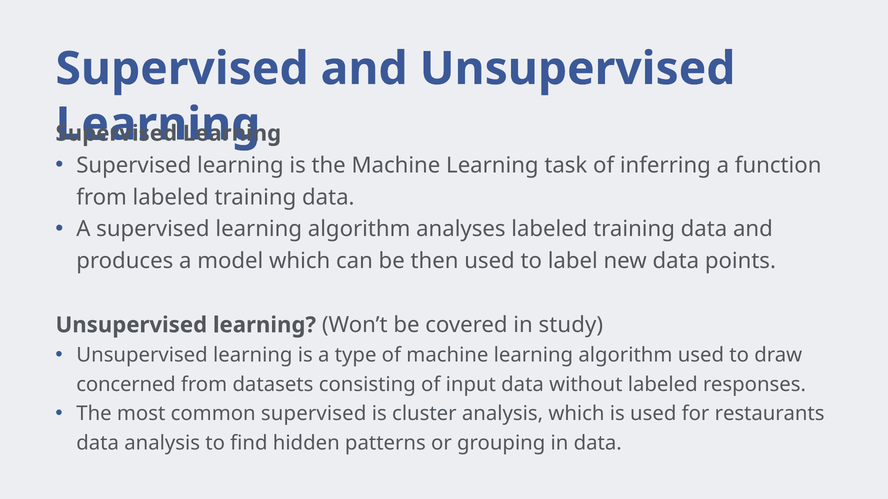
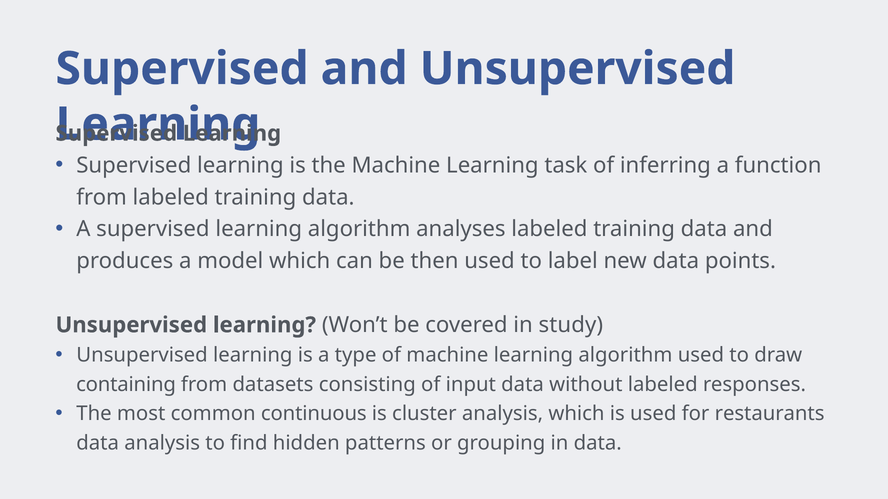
concerned: concerned -> containing
common supervised: supervised -> continuous
